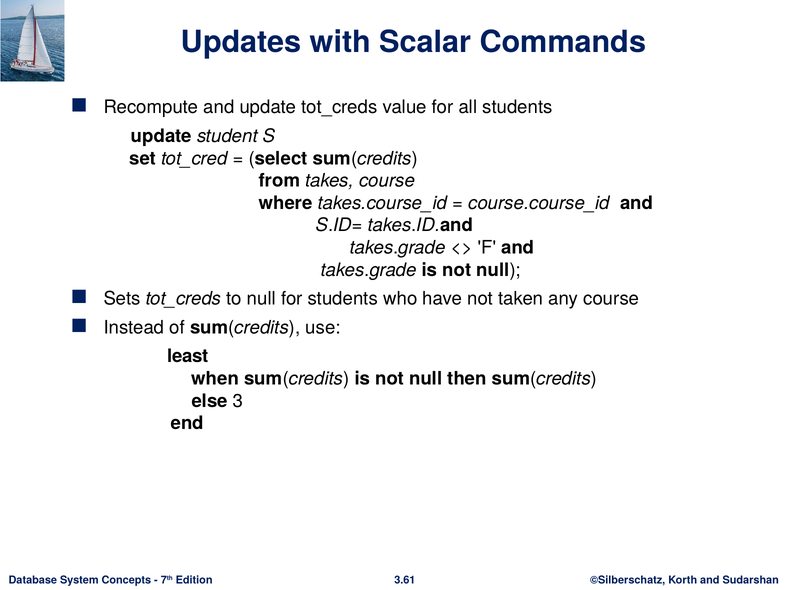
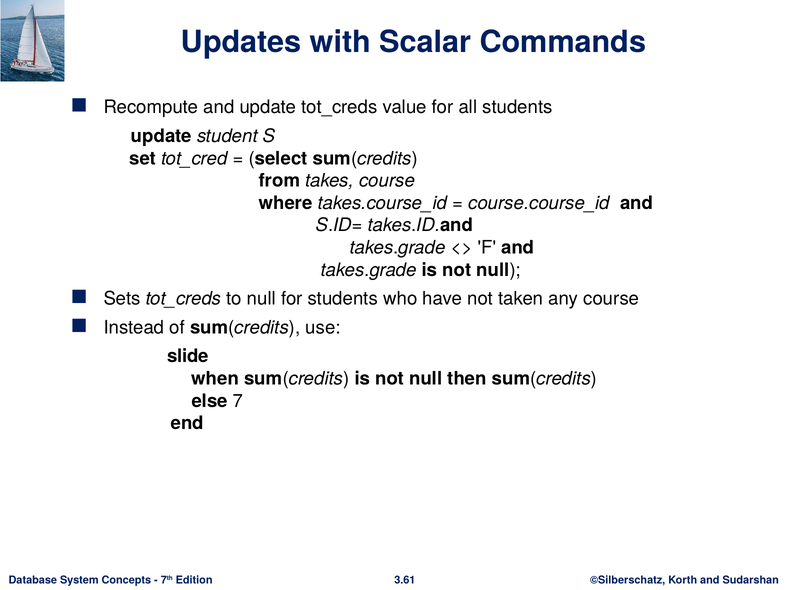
least: least -> slide
3: 3 -> 7
